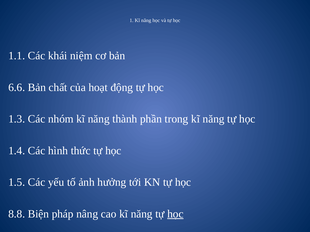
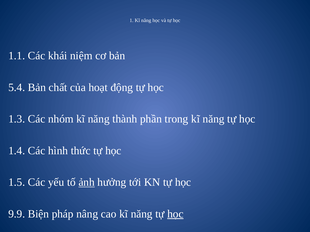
6.6: 6.6 -> 5.4
ảnh underline: none -> present
8.8: 8.8 -> 9.9
